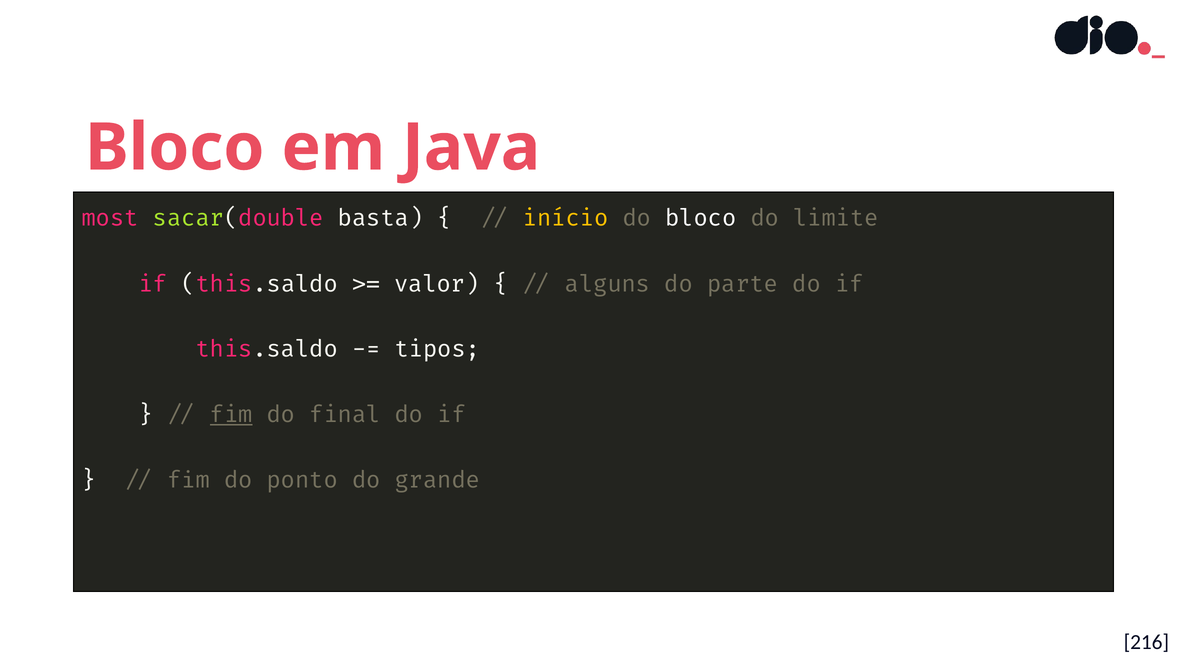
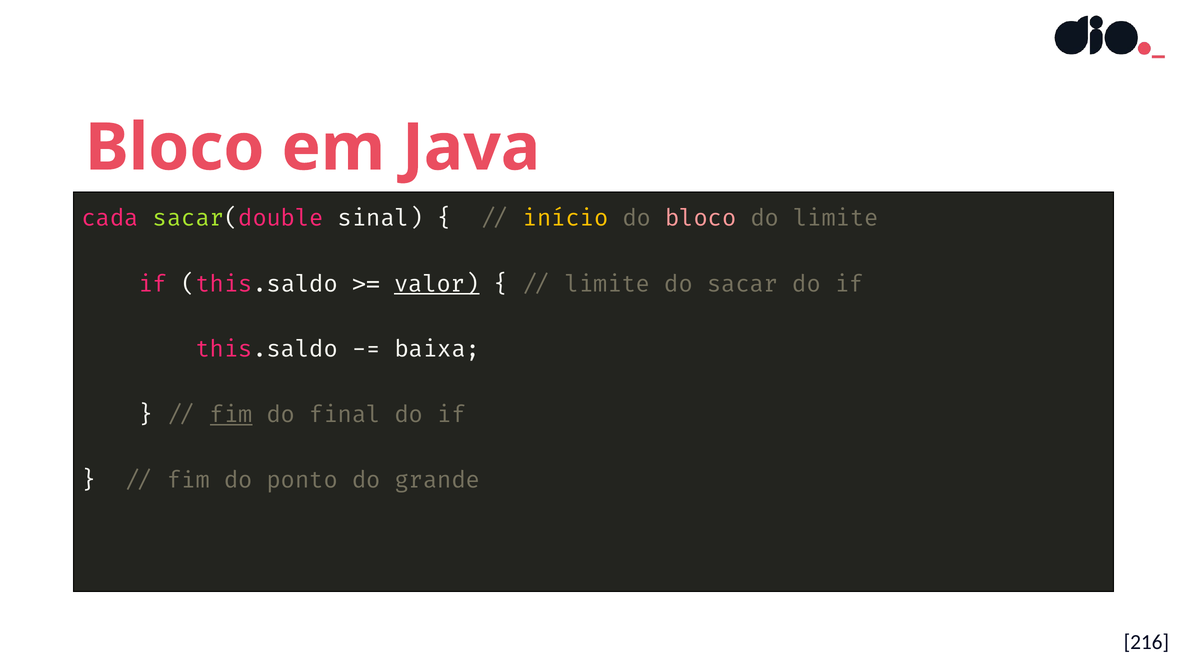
most: most -> cada
basta: basta -> sinal
bloco at (701, 218) colour: white -> pink
valor underline: none -> present
alguns at (607, 284): alguns -> limite
parte: parte -> sacar
tipos: tipos -> baixa
